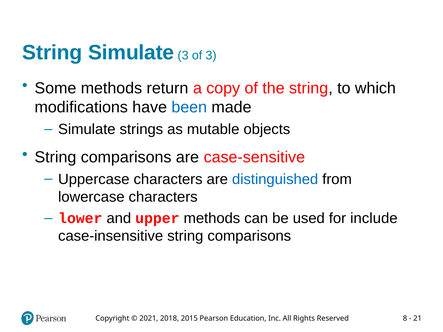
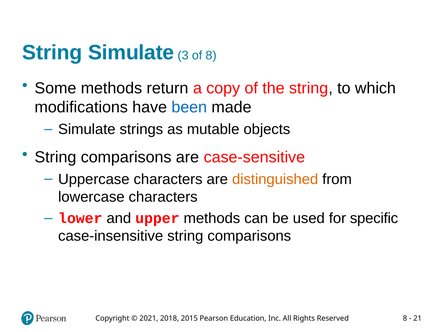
of 3: 3 -> 8
distinguished colour: blue -> orange
include: include -> specific
